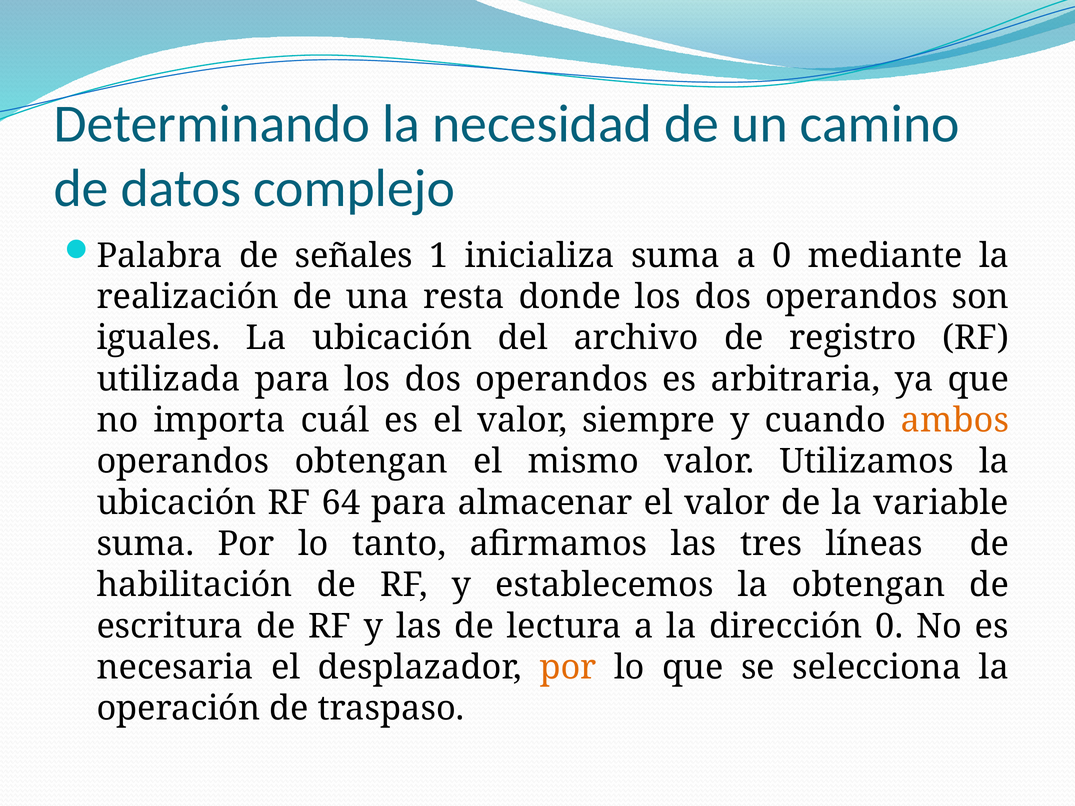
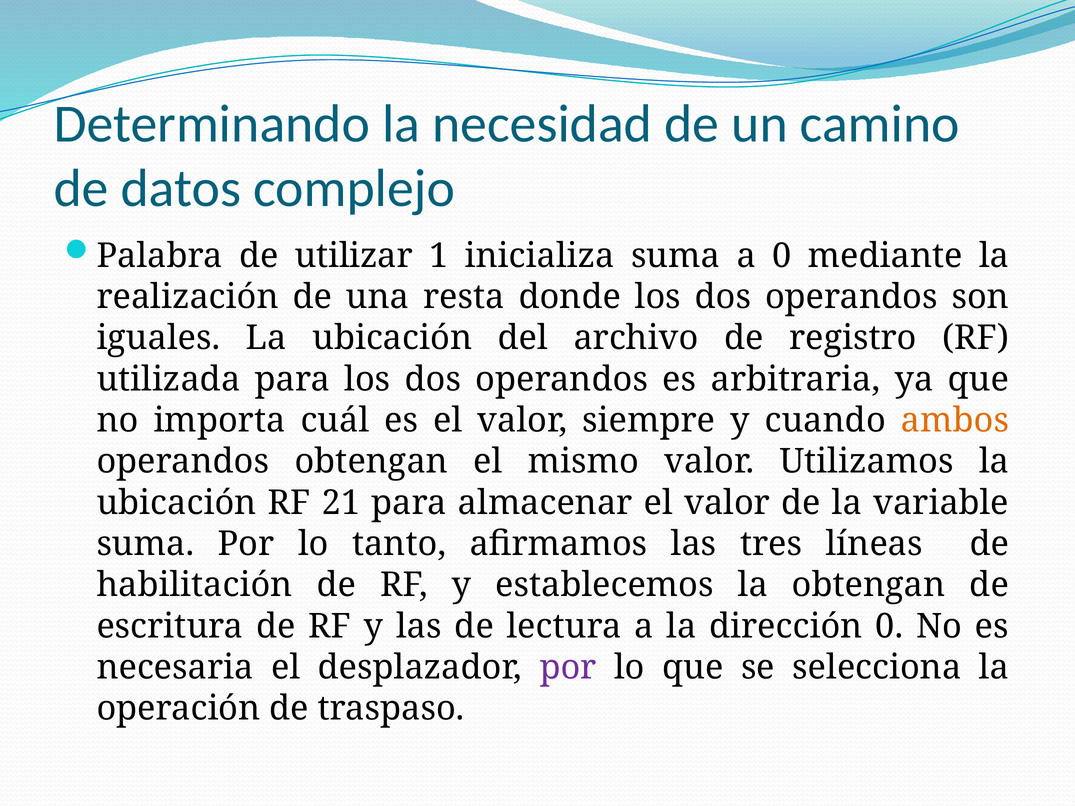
señales: señales -> utilizar
64: 64 -> 21
por at (568, 668) colour: orange -> purple
